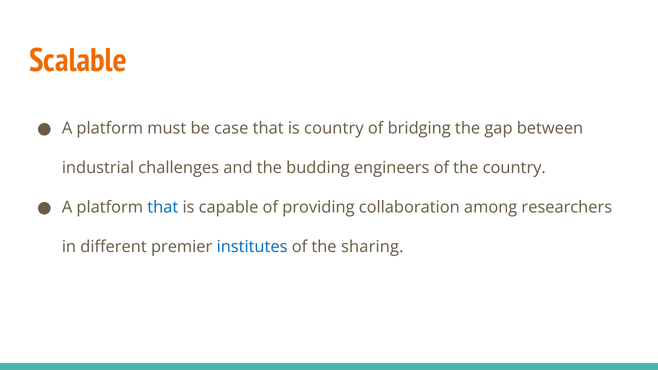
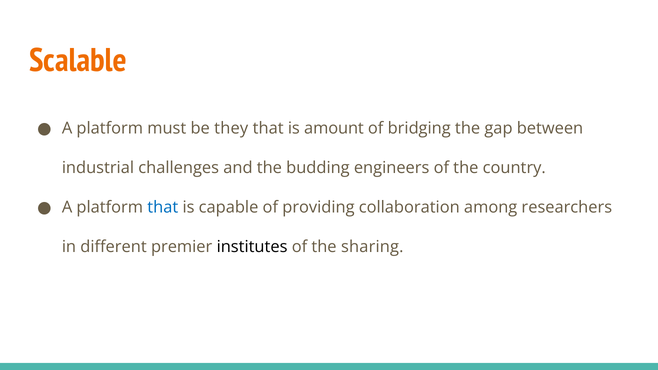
case: case -> they
is country: country -> amount
institutes colour: blue -> black
